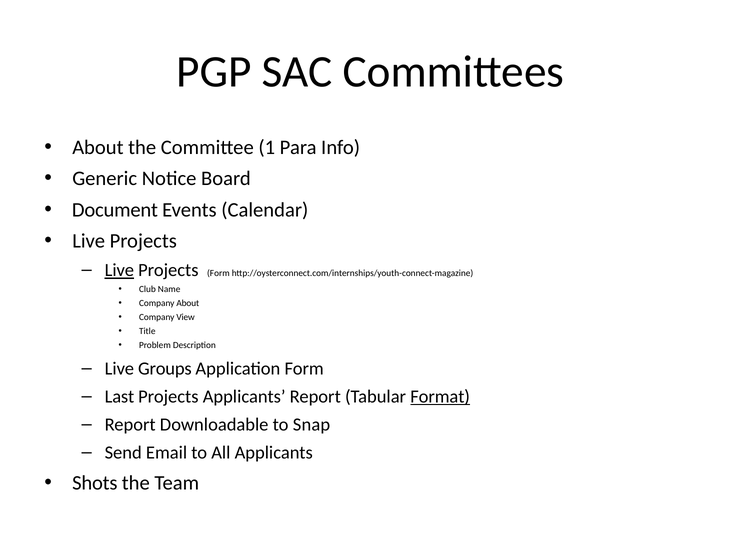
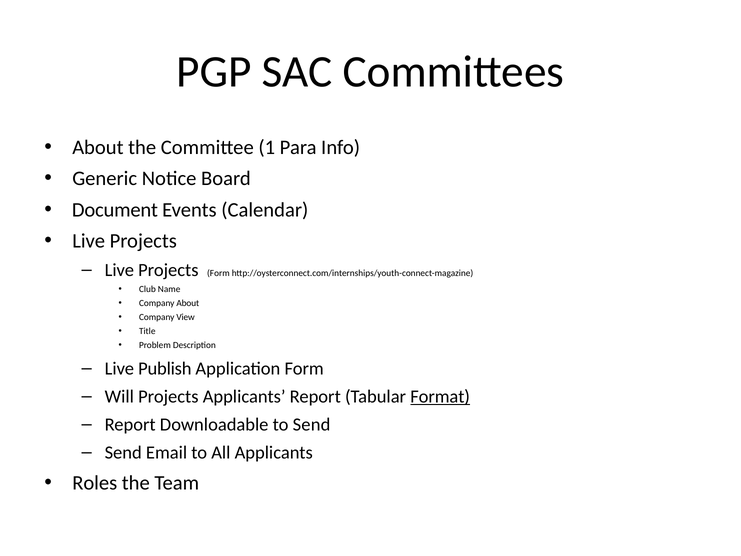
Live at (119, 270) underline: present -> none
Groups: Groups -> Publish
Last: Last -> Will
to Snap: Snap -> Send
Shots: Shots -> Roles
